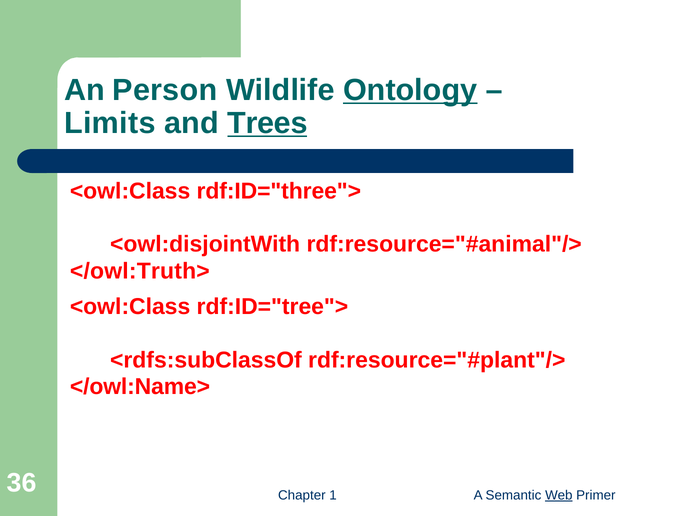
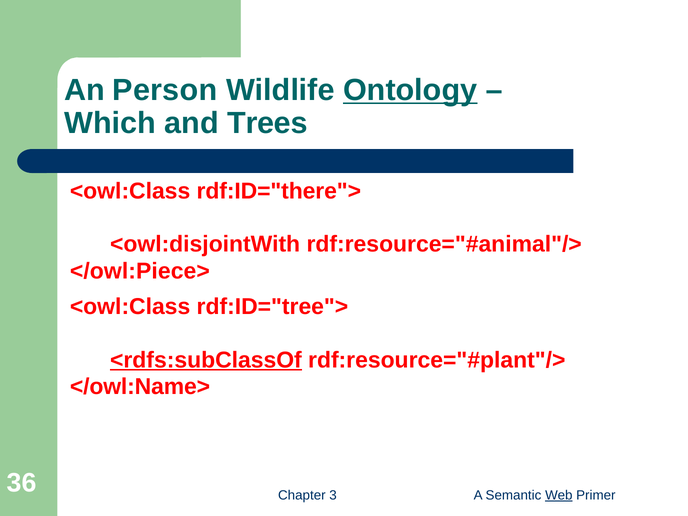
Limits: Limits -> Which
Trees underline: present -> none
rdf:ID="three">: rdf:ID="three"> -> rdf:ID="there">
</owl:Truth>: </owl:Truth> -> </owl:Piece>
<rdfs:subClassOf underline: none -> present
1: 1 -> 3
